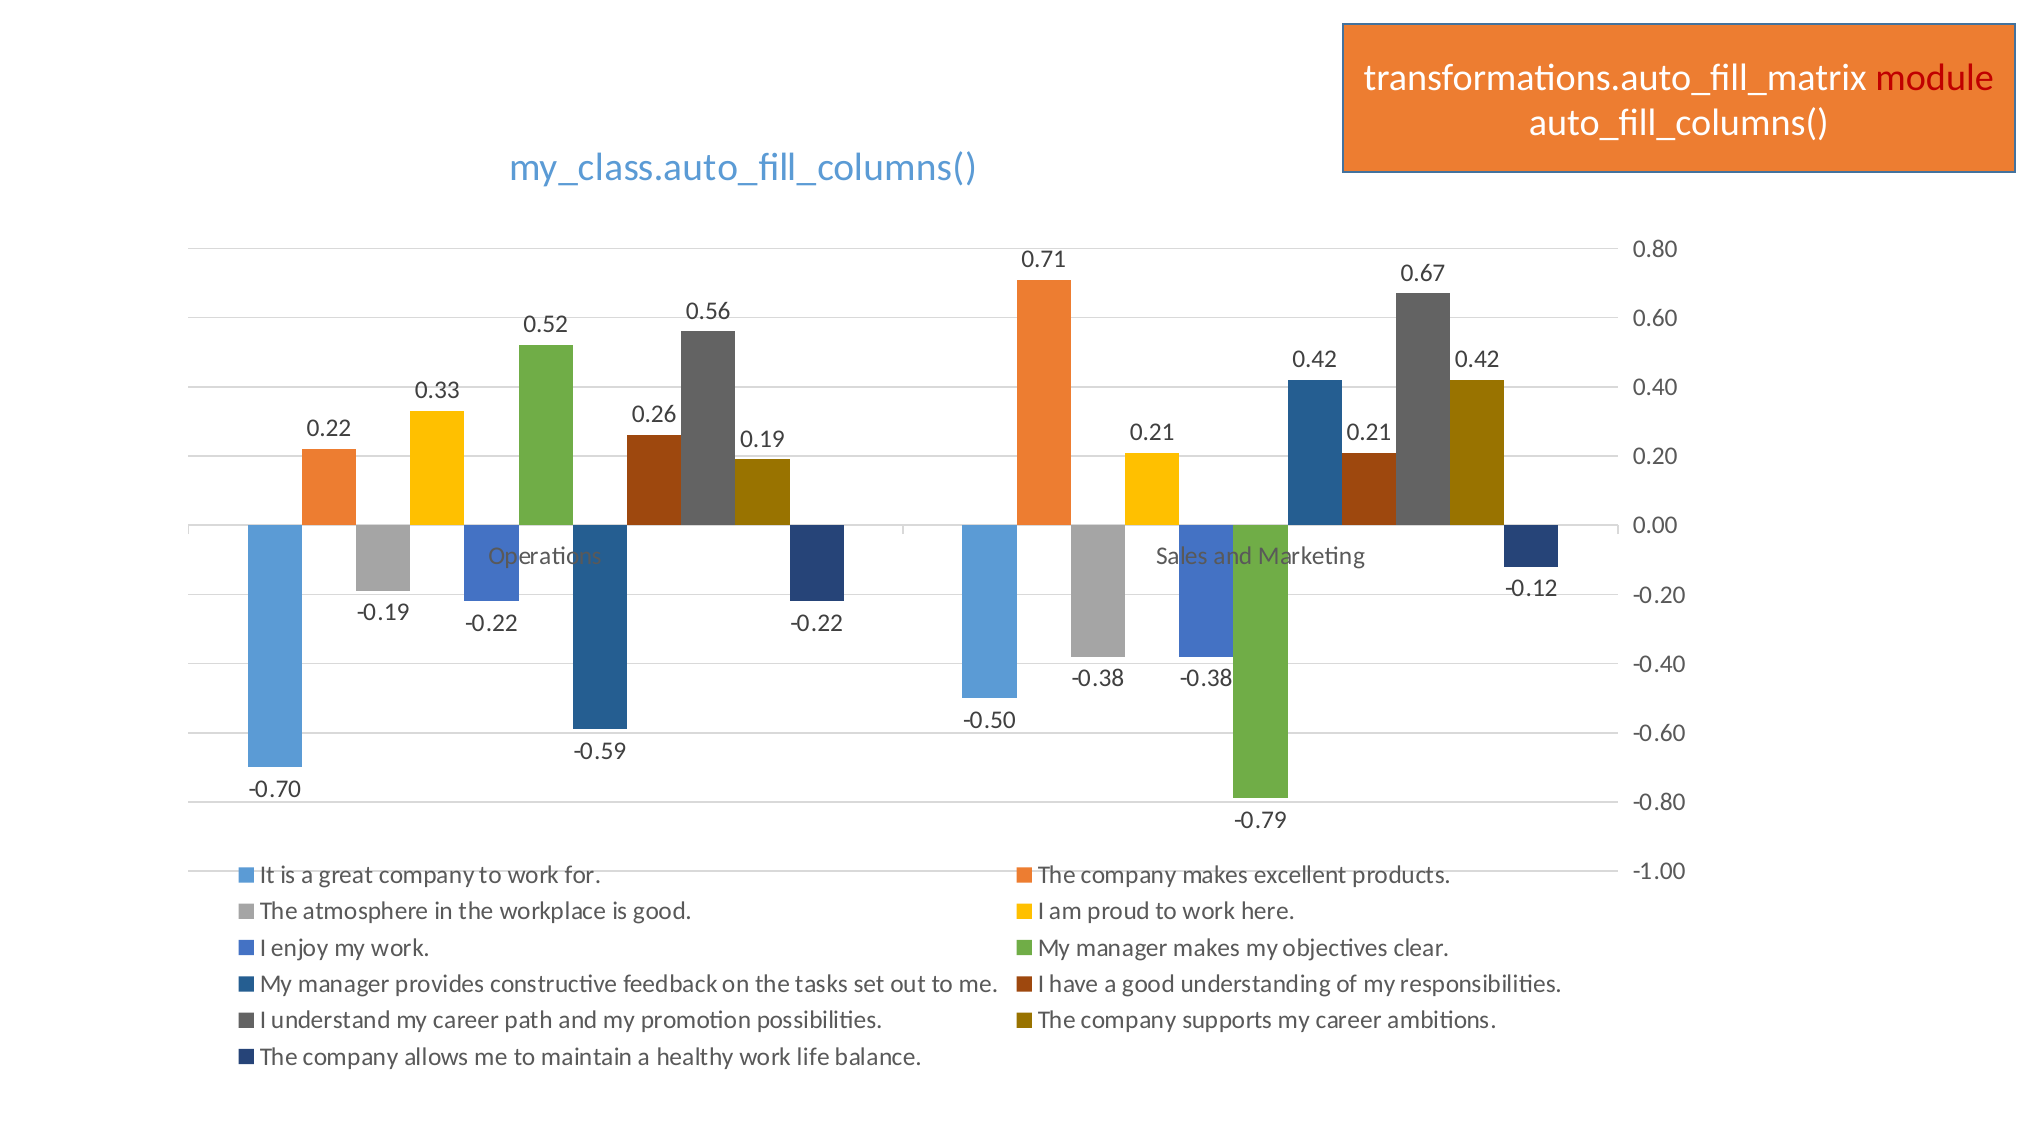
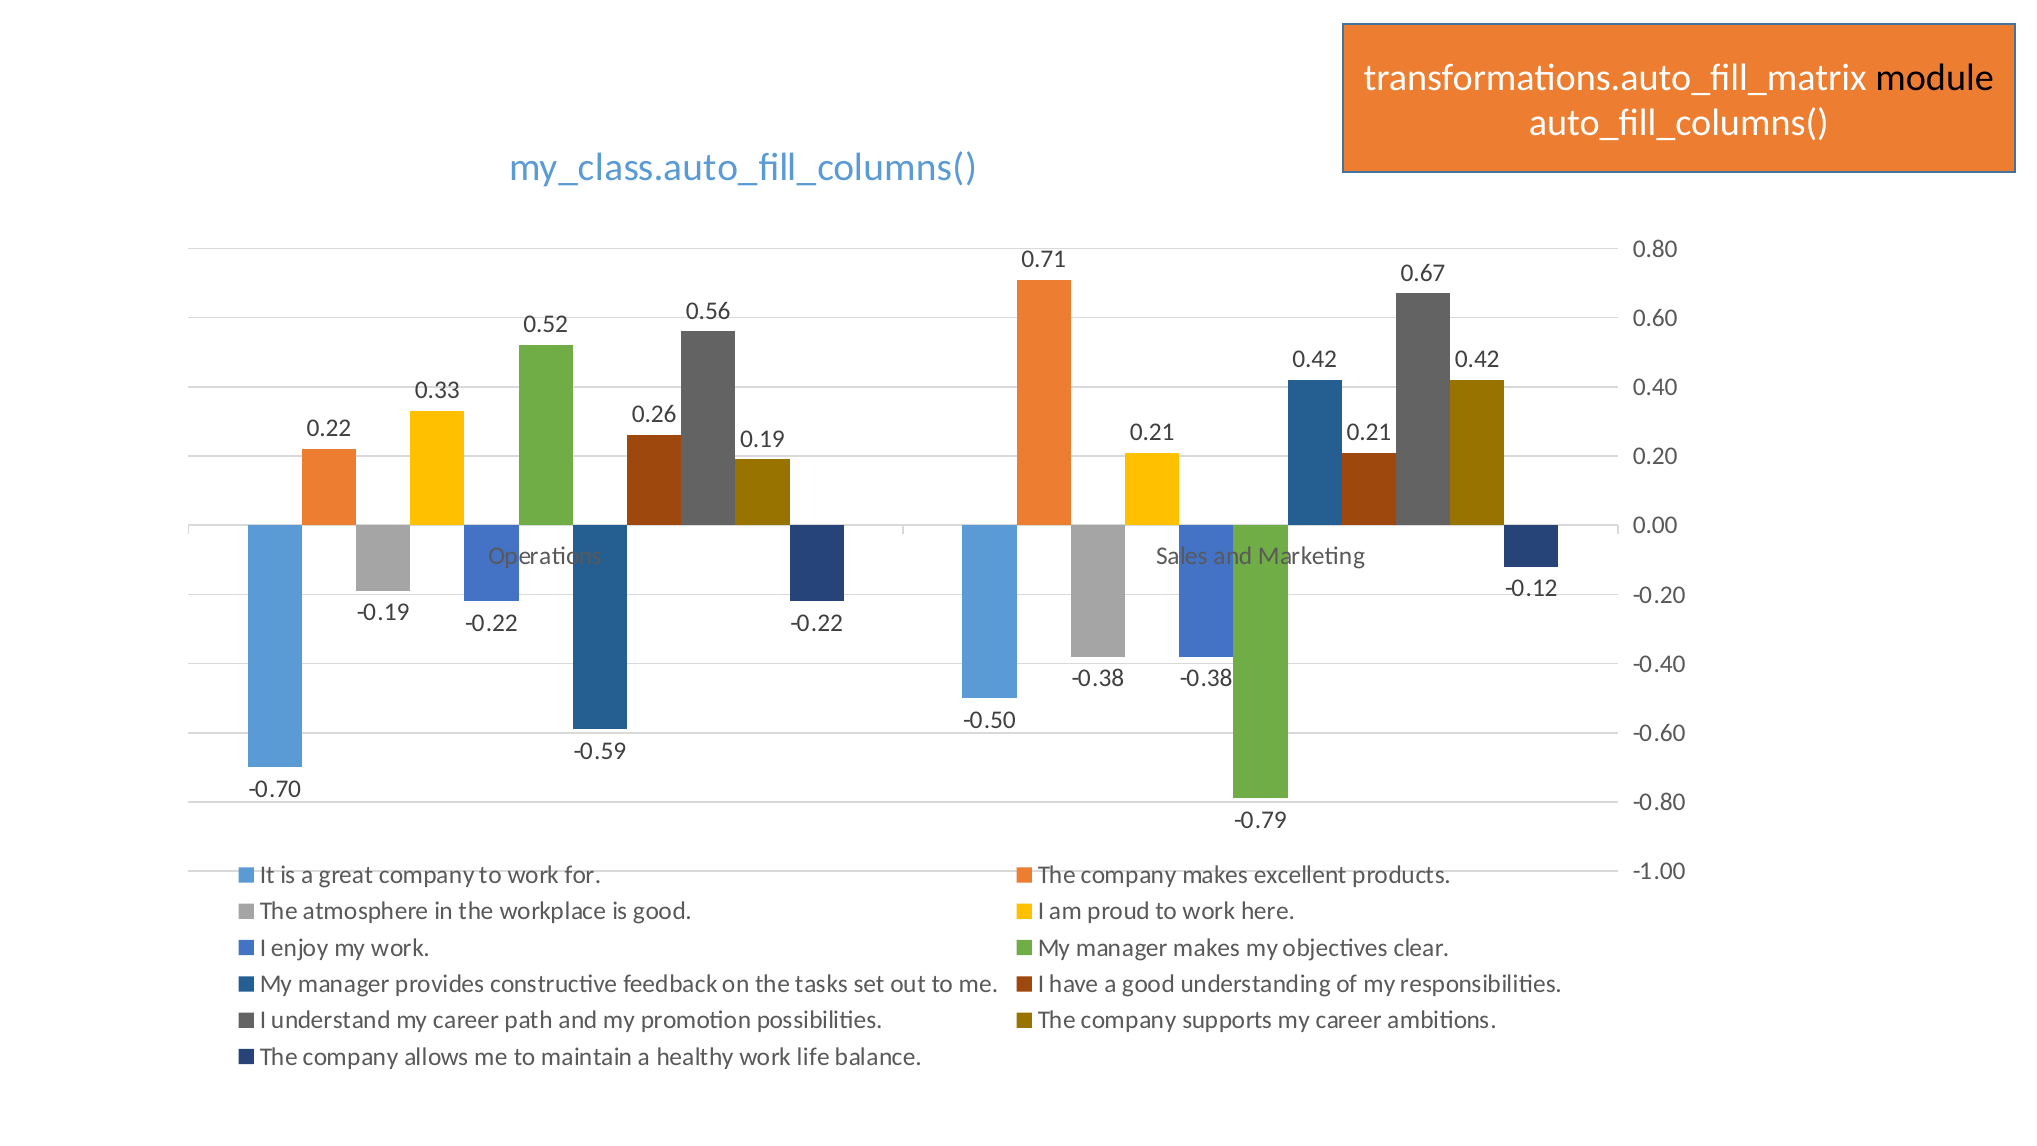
module colour: red -> black
